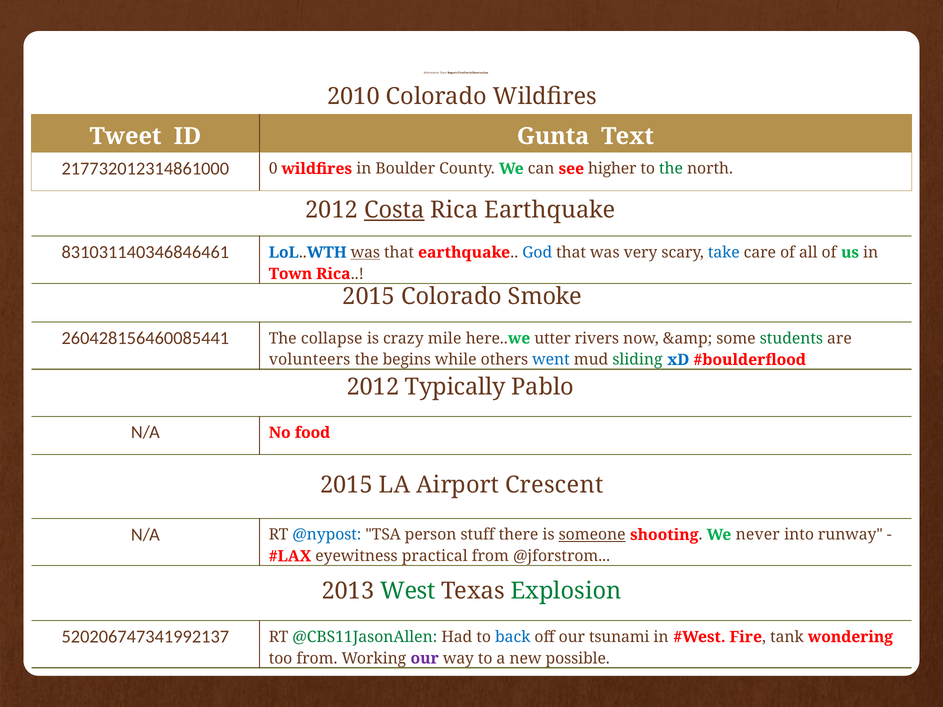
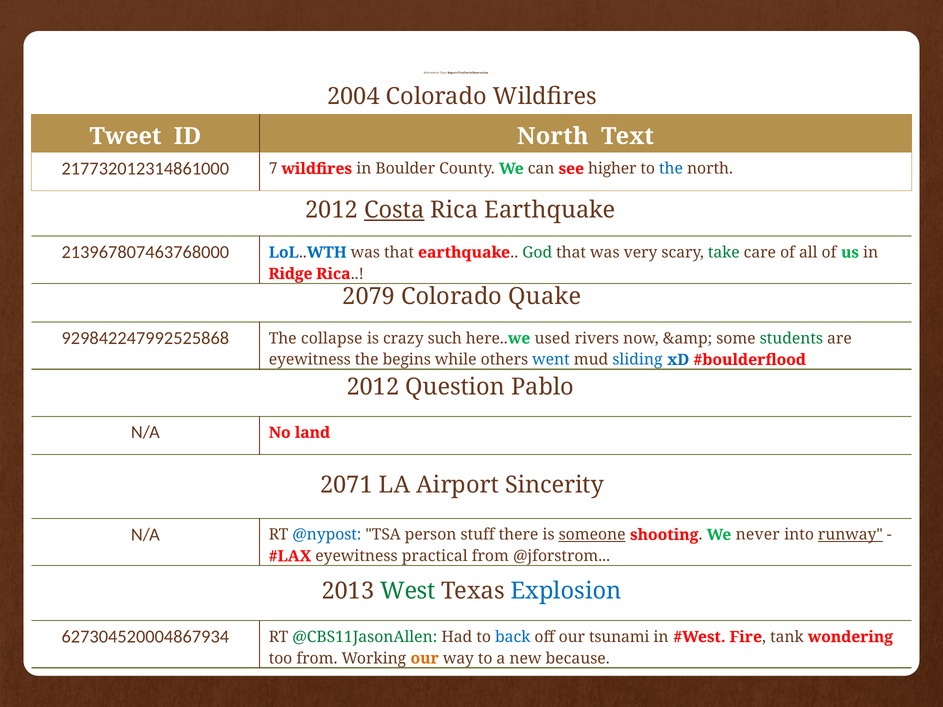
2010: 2010 -> 2004
ID Gunta: Gunta -> North
0: 0 -> 7
the at (671, 169) colour: green -> blue
831031140346846461: 831031140346846461 -> 213967807463768000
was at (365, 253) underline: present -> none
God colour: blue -> green
take colour: blue -> green
Town: Town -> Ridge
2015 at (369, 297): 2015 -> 2079
Smoke: Smoke -> Quake
260428156460085441: 260428156460085441 -> 929842247992525868
mile: mile -> such
utter: utter -> used
volunteers at (310, 360): volunteers -> eyewitness
sliding colour: green -> blue
Typically: Typically -> Question
food: food -> land
2015 at (346, 485): 2015 -> 2071
Crescent: Crescent -> Sincerity
runway underline: none -> present
Explosion colour: green -> blue
520206747341992137: 520206747341992137 -> 627304520004867934
our at (425, 659) colour: purple -> orange
possible: possible -> because
